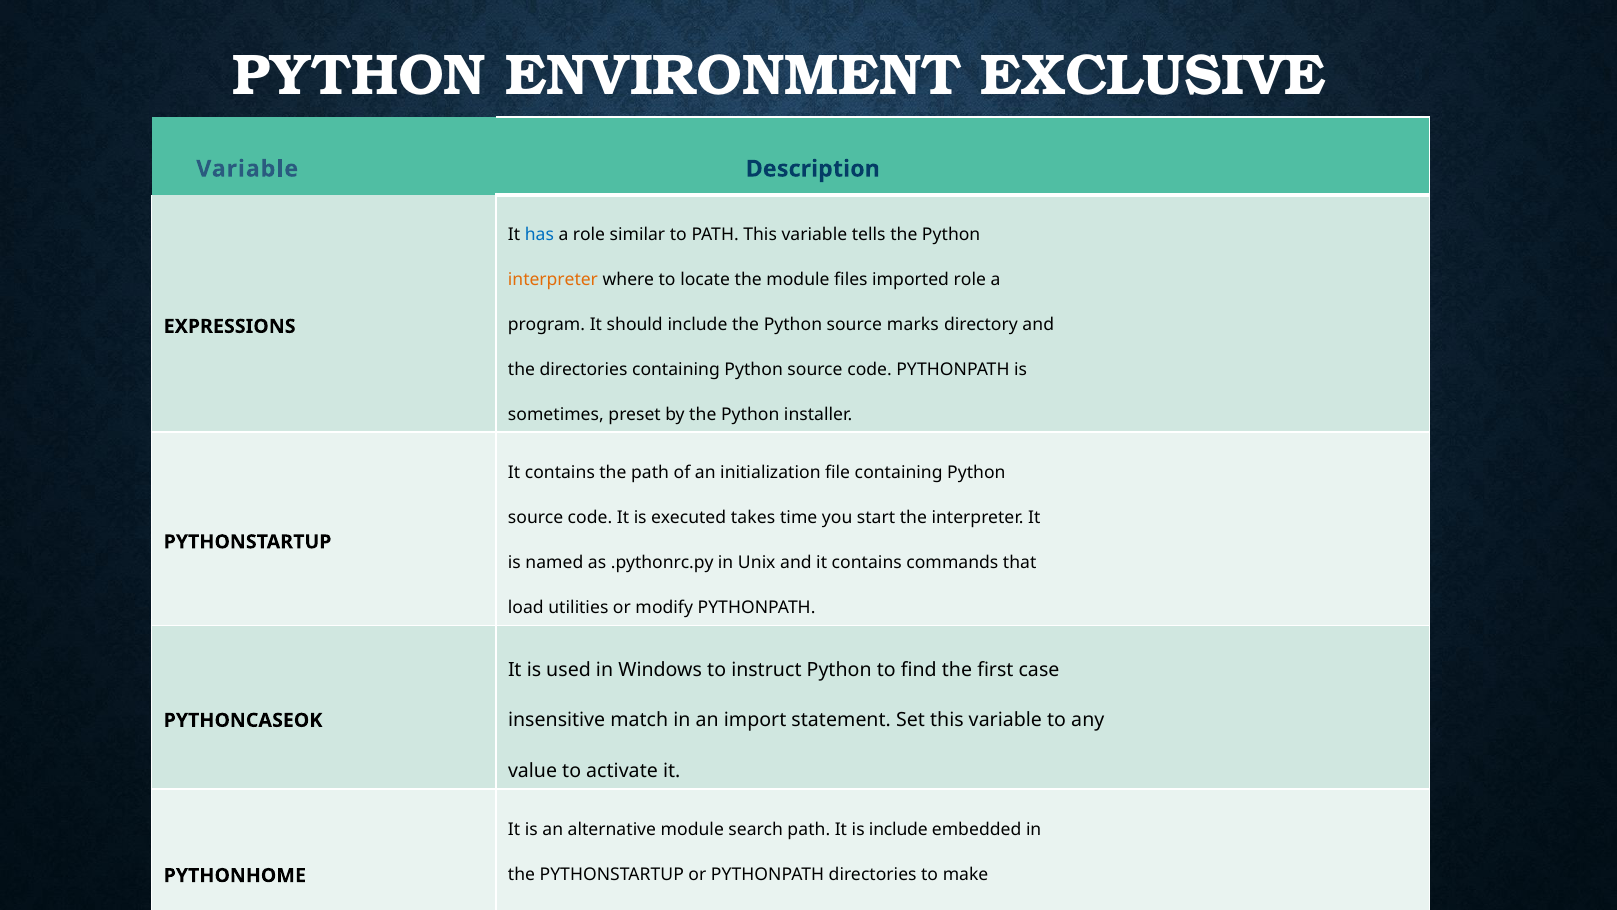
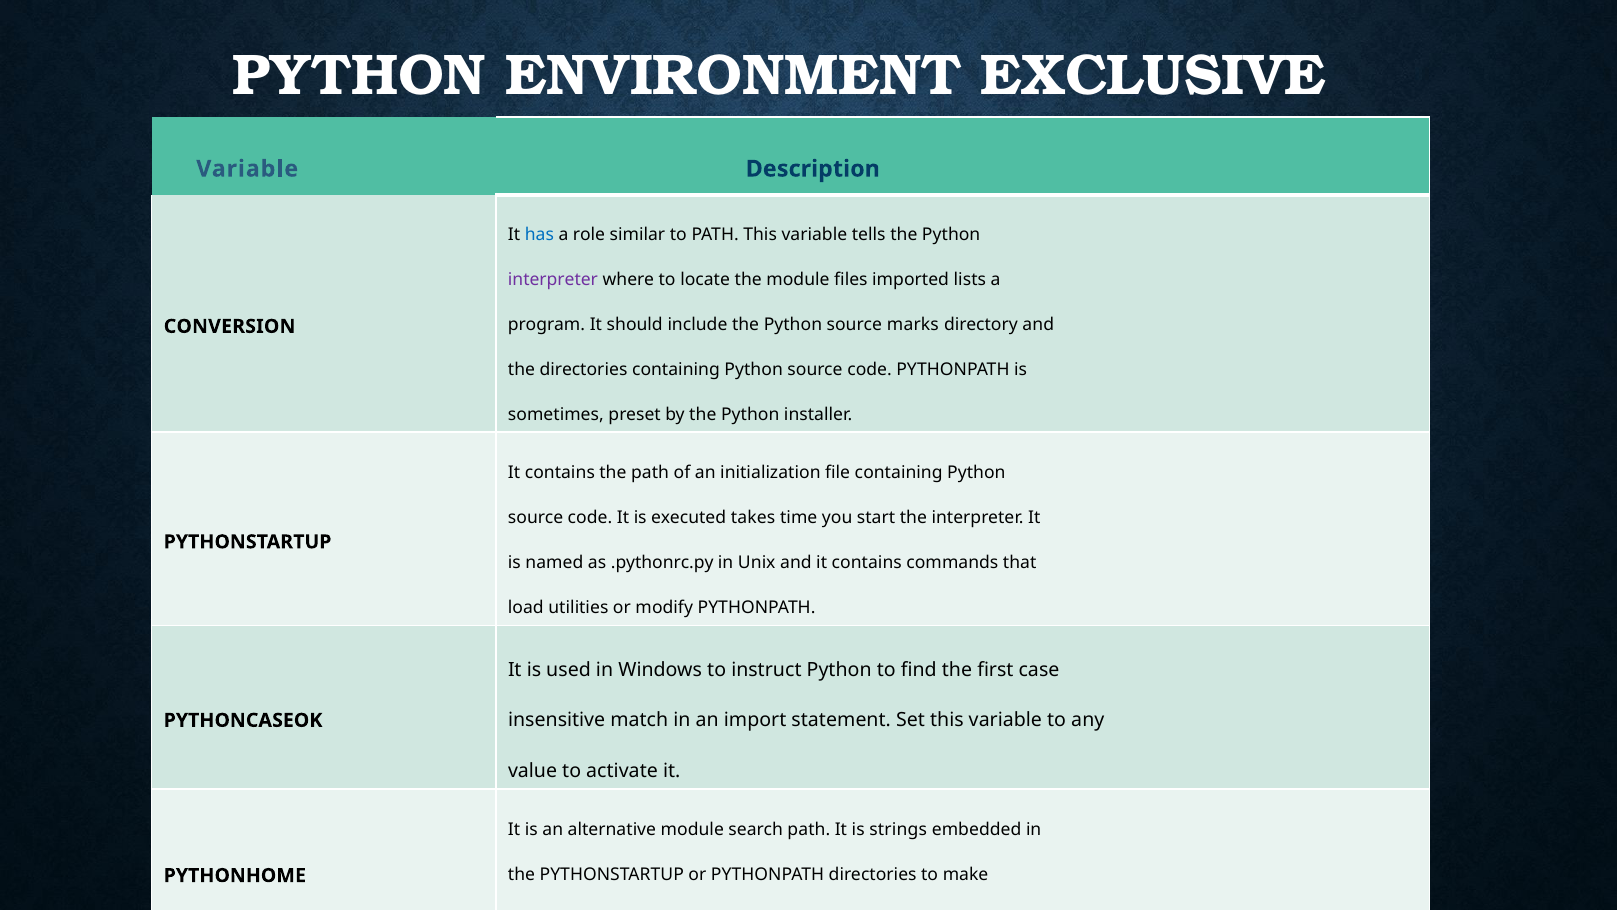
interpreter at (553, 280) colour: orange -> purple
imported role: role -> lists
EXPRESSIONS: EXPRESSIONS -> CONVERSION
is include: include -> strings
